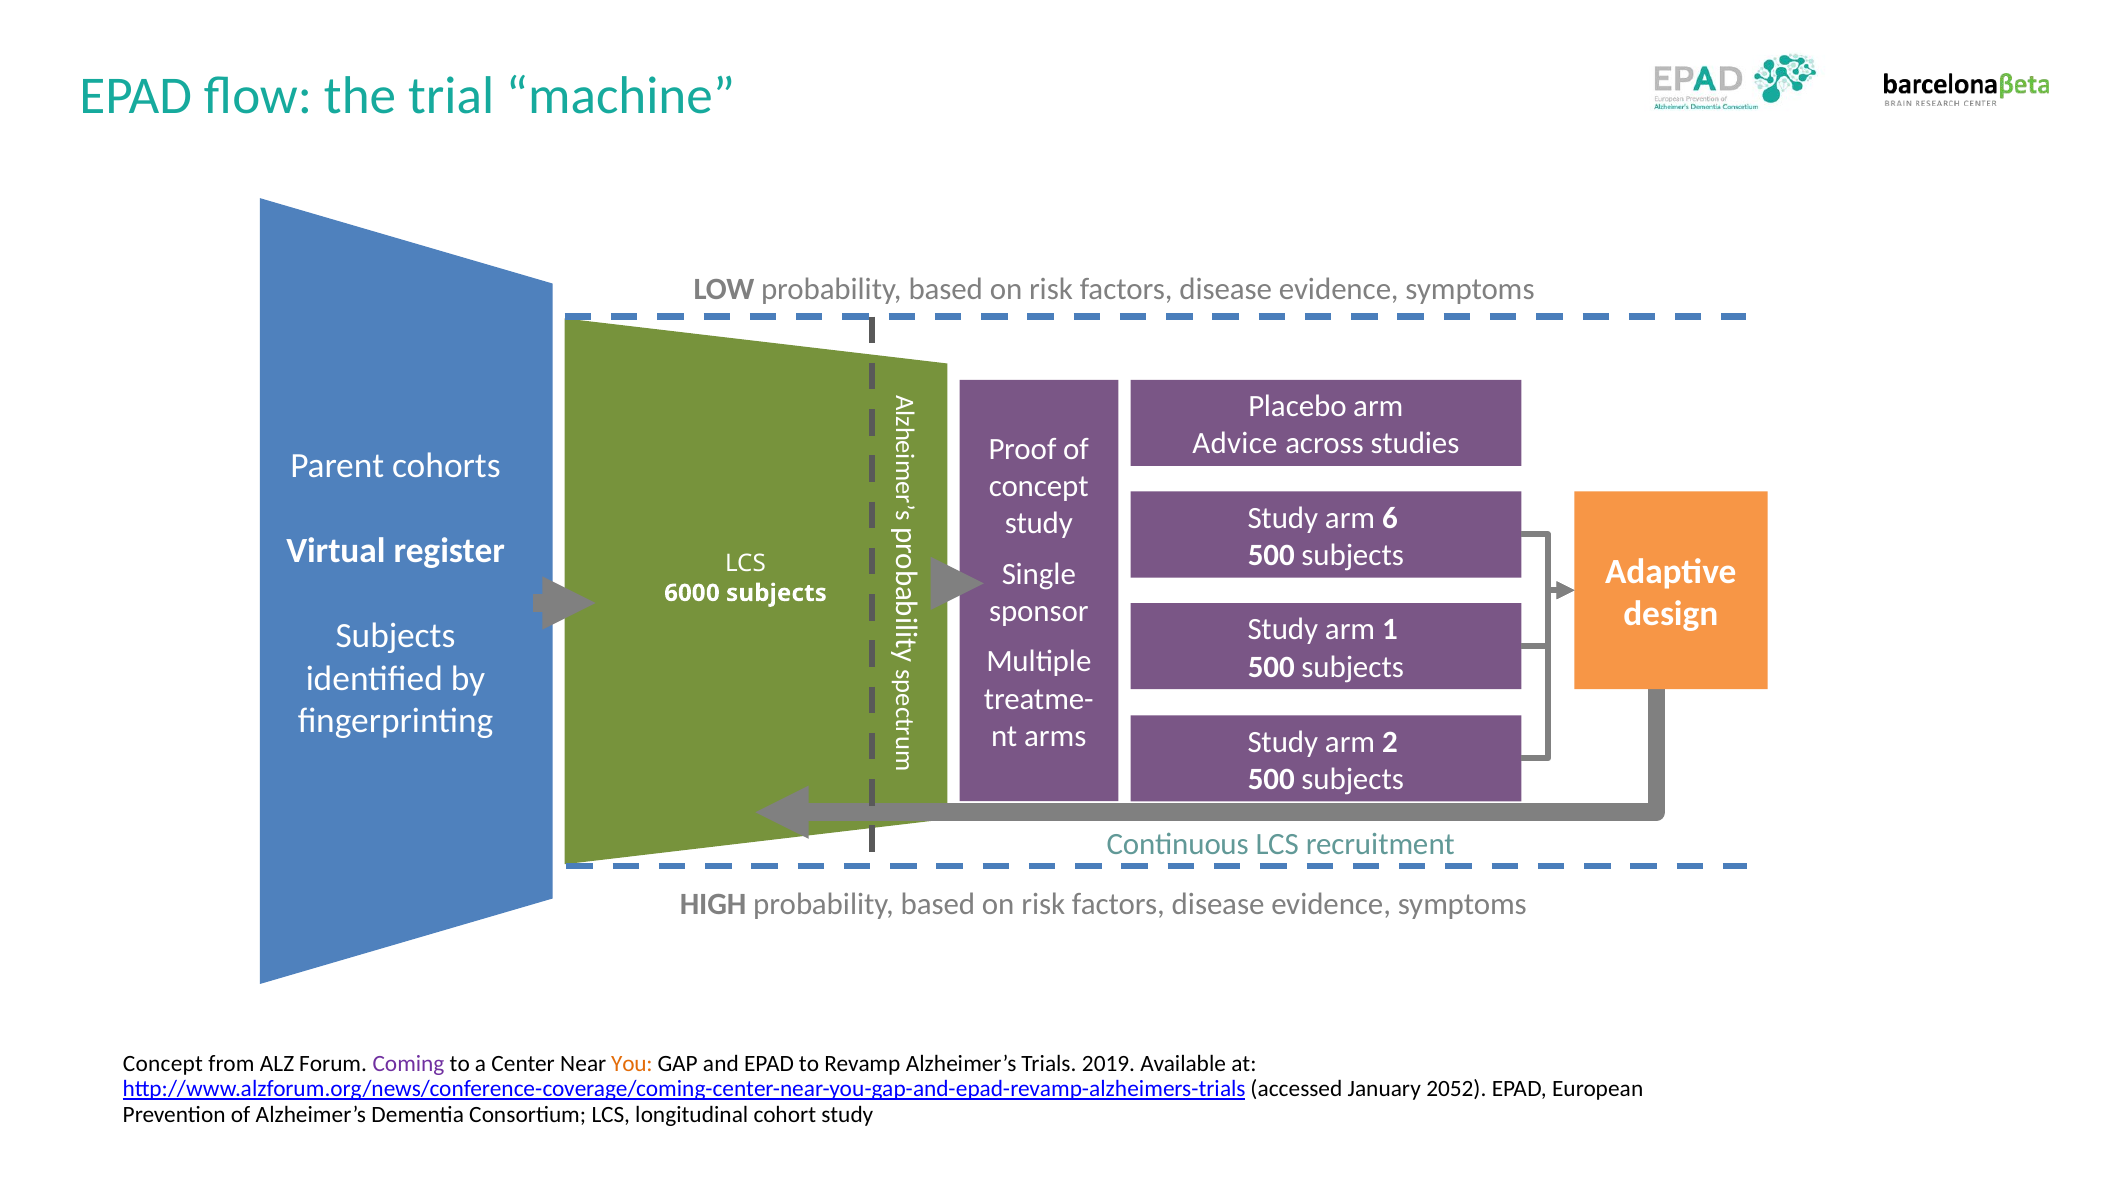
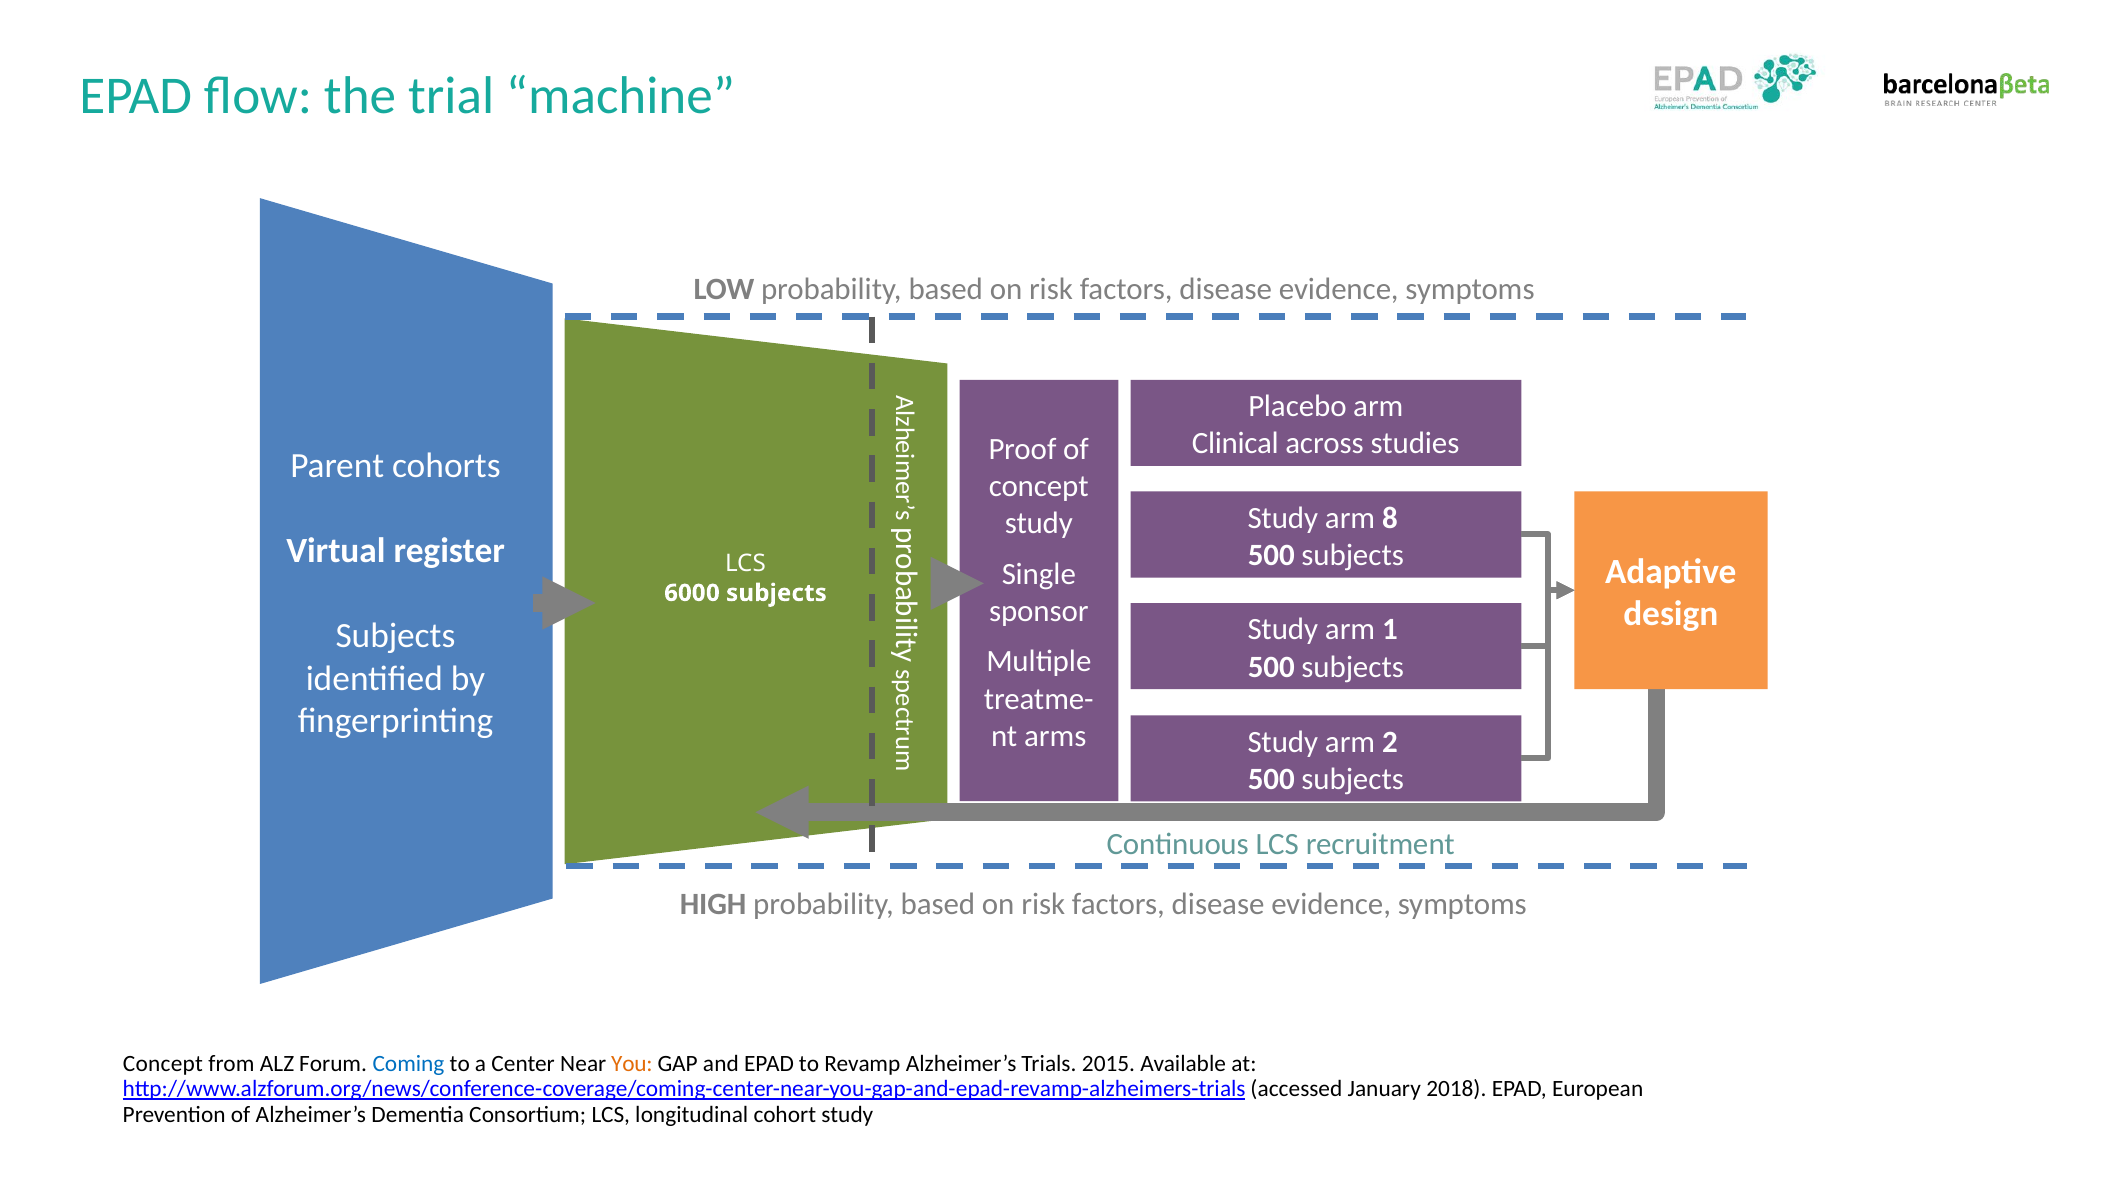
Advice: Advice -> Clinical
6: 6 -> 8
Coming colour: purple -> blue
2019: 2019 -> 2015
2052: 2052 -> 2018
